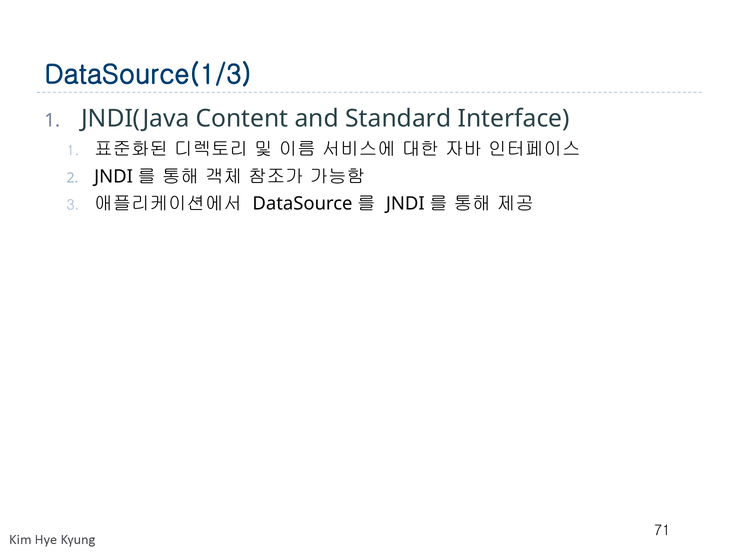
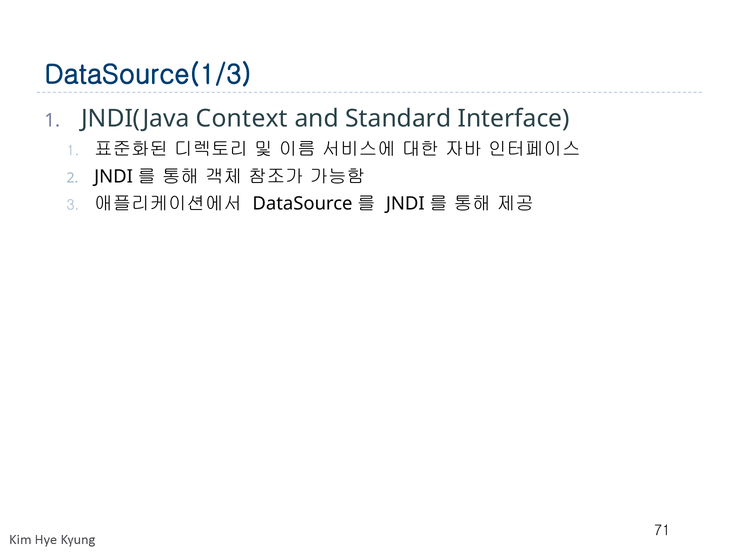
Content: Content -> Context
